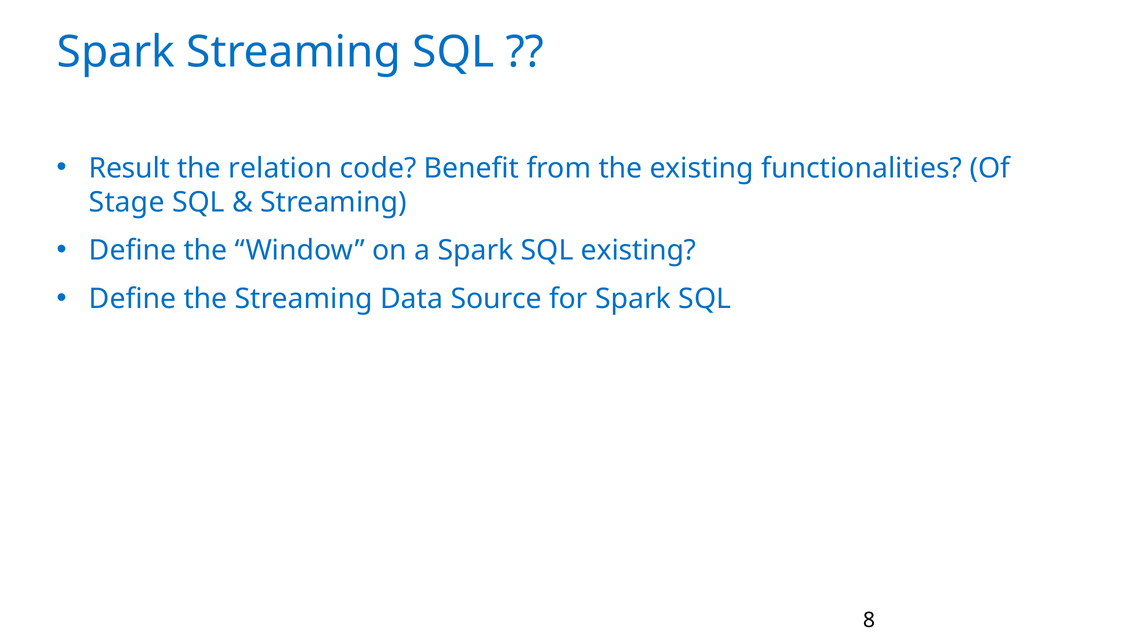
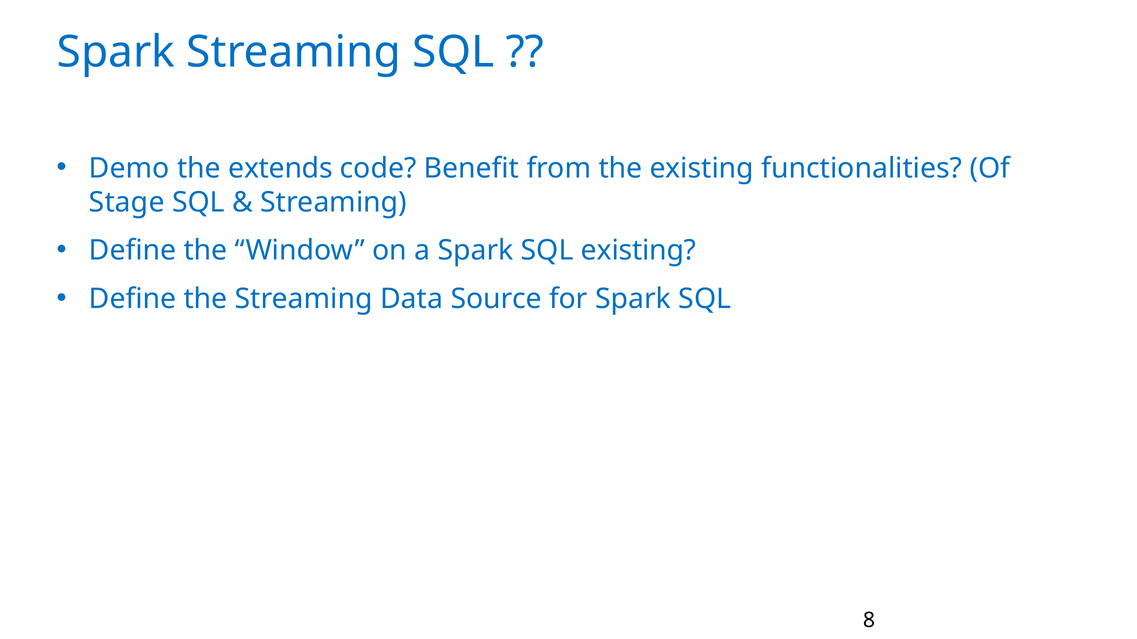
Result: Result -> Demo
relation: relation -> extends
